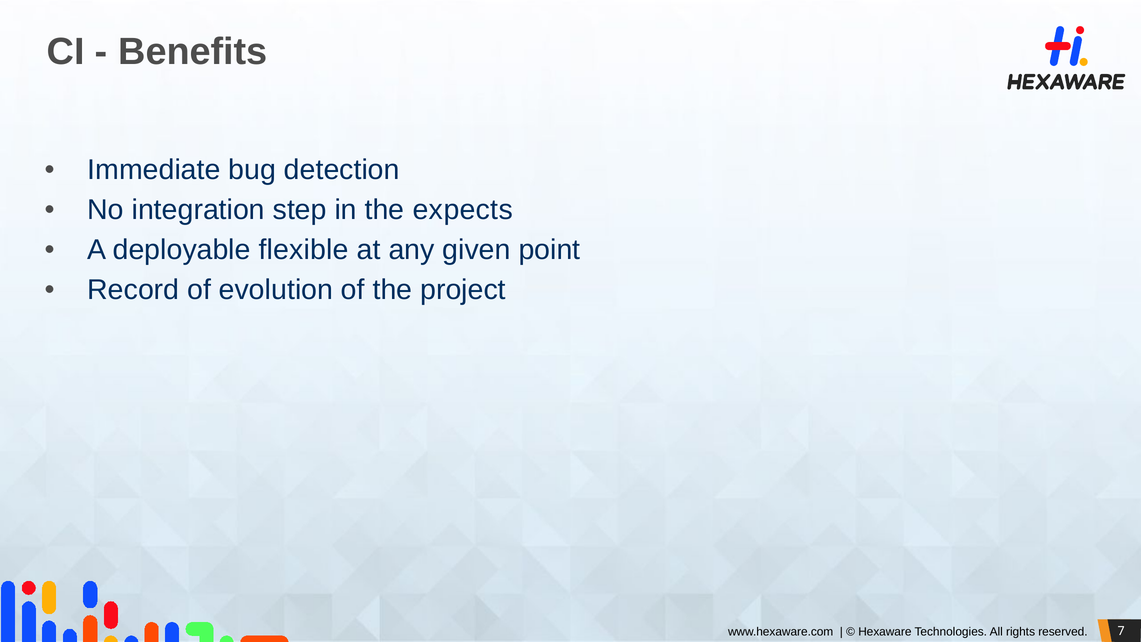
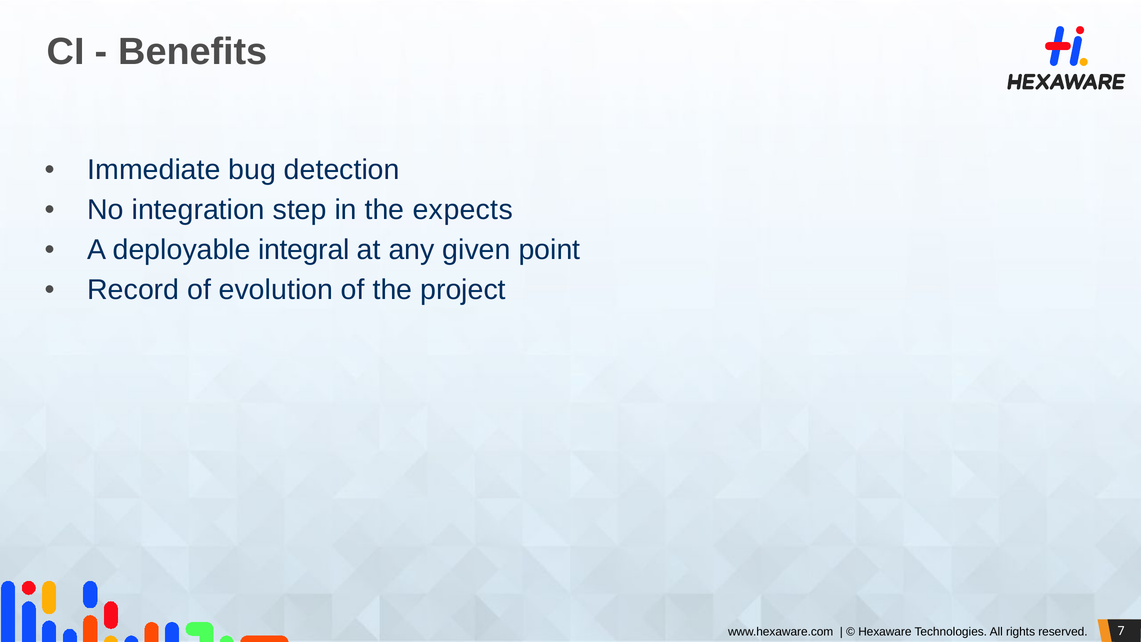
flexible: flexible -> integral
